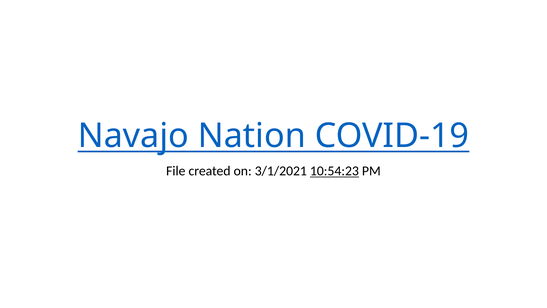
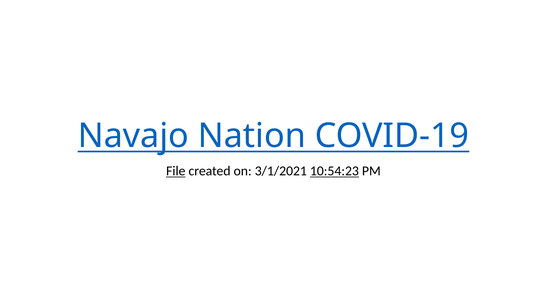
File underline: none -> present
